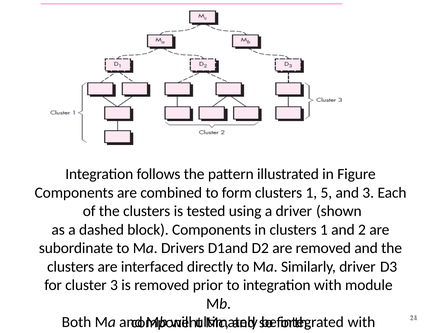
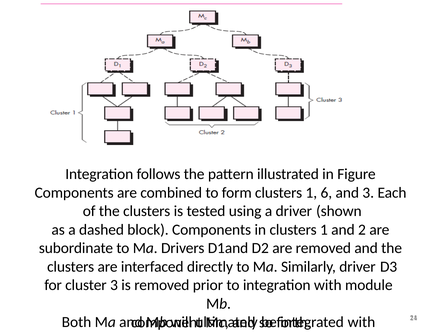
5: 5 -> 6
